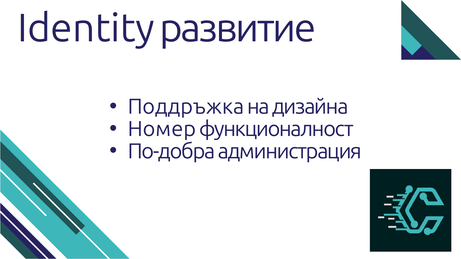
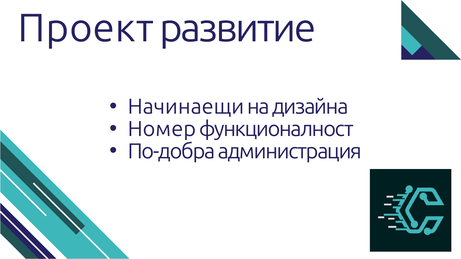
Identity: Identity -> Проект
Поддръжка: Поддръжка -> Начинаещи
